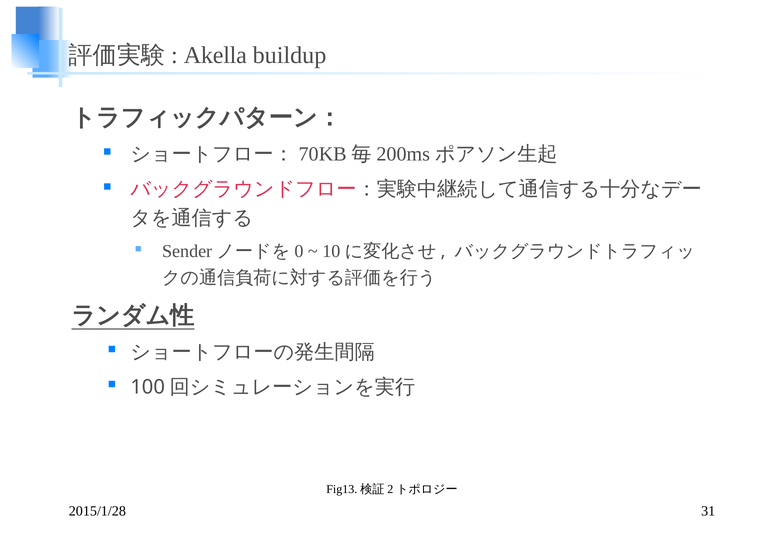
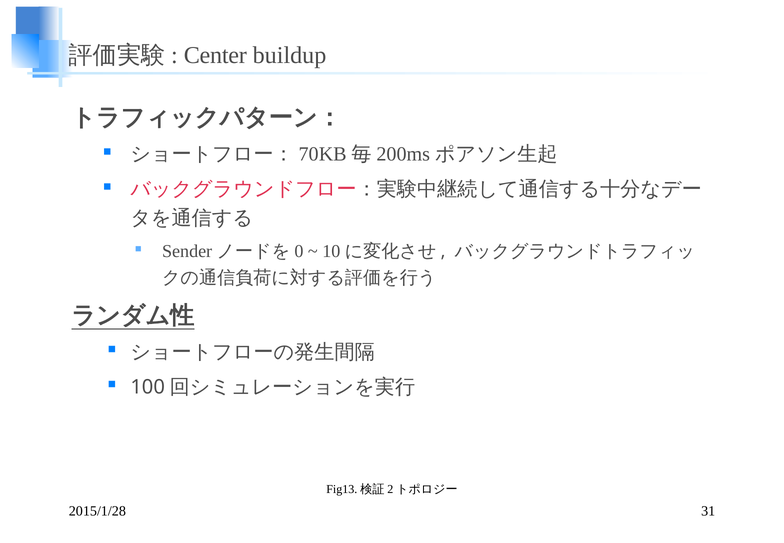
Akella: Akella -> Center
